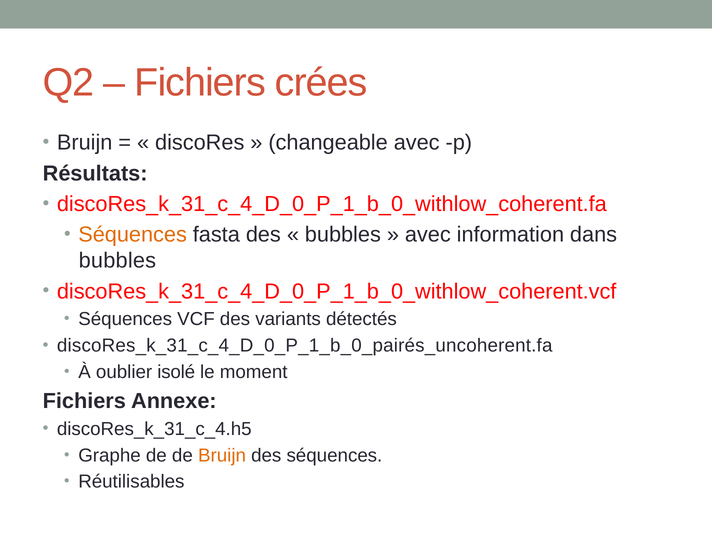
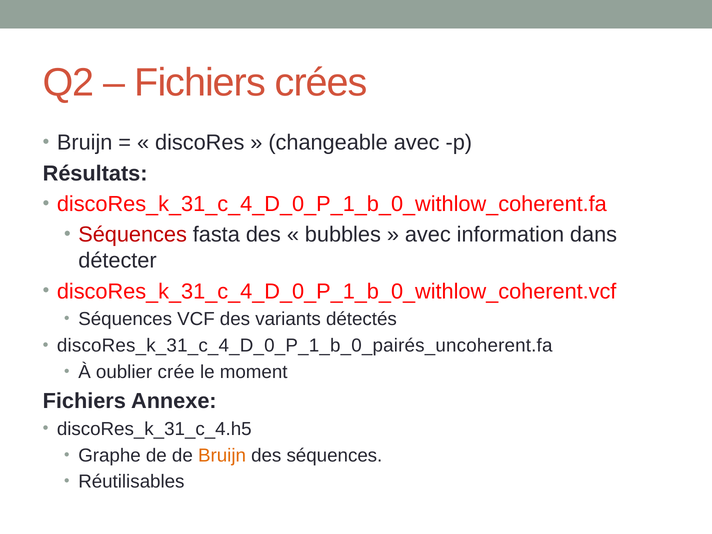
Séquences at (133, 235) colour: orange -> red
bubbles at (117, 261): bubbles -> détecter
isolé: isolé -> crée
